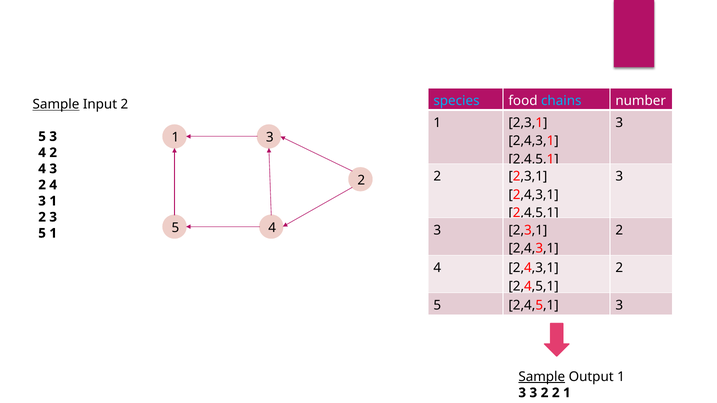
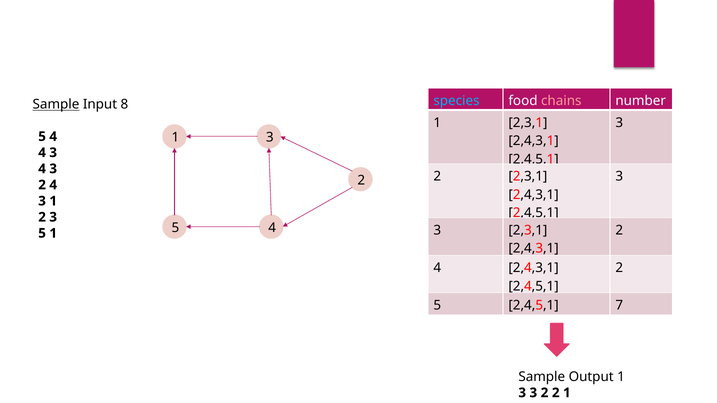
chains colour: light blue -> pink
Input 2: 2 -> 8
5 3: 3 -> 4
2 at (53, 153): 2 -> 3
5 2,4,5,1 3: 3 -> 7
Sample at (542, 377) underline: present -> none
